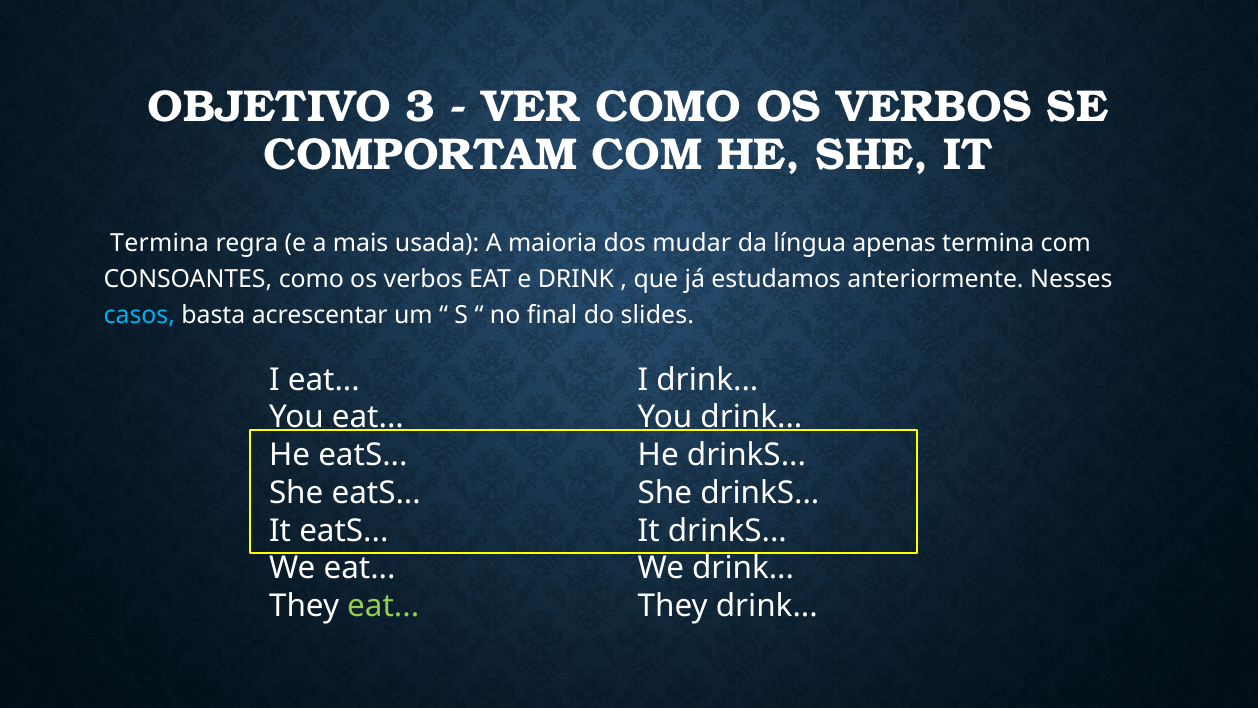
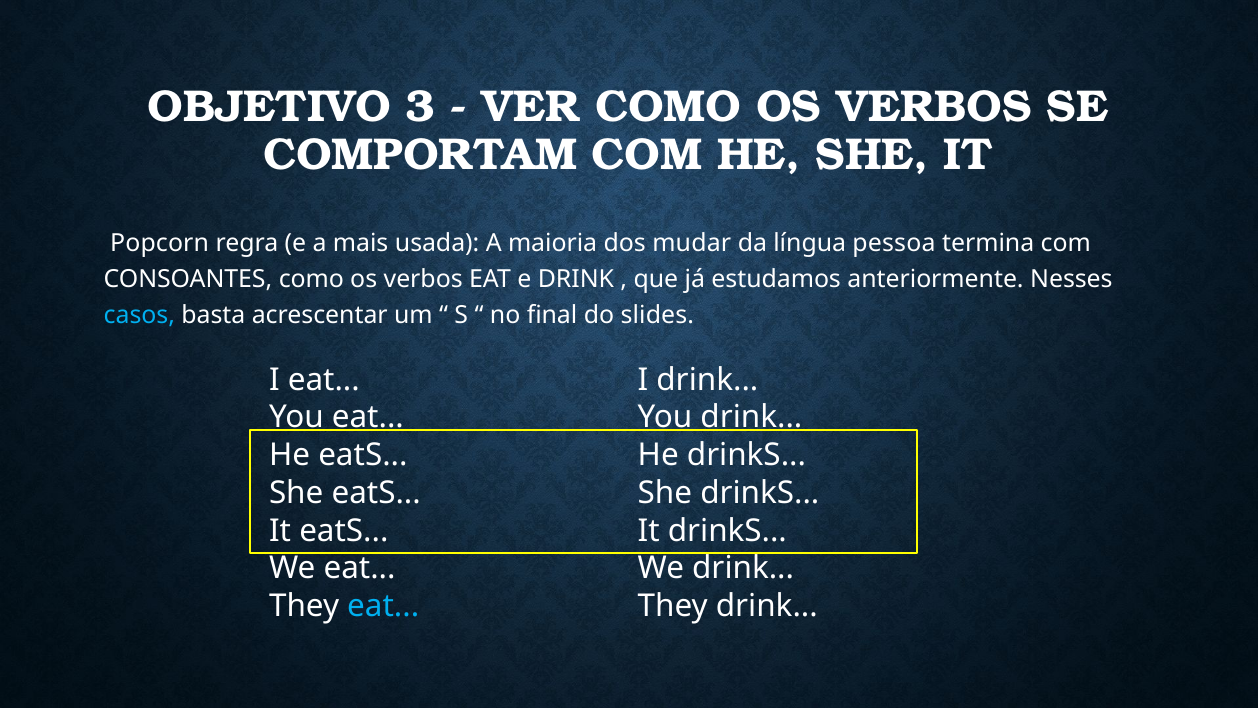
Termina at (160, 244): Termina -> Popcorn
apenas: apenas -> pessoa
eat at (383, 606) colour: light green -> light blue
